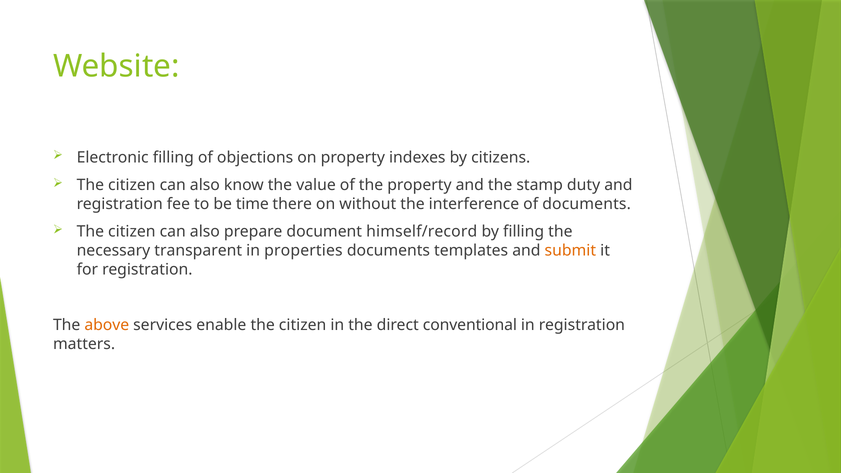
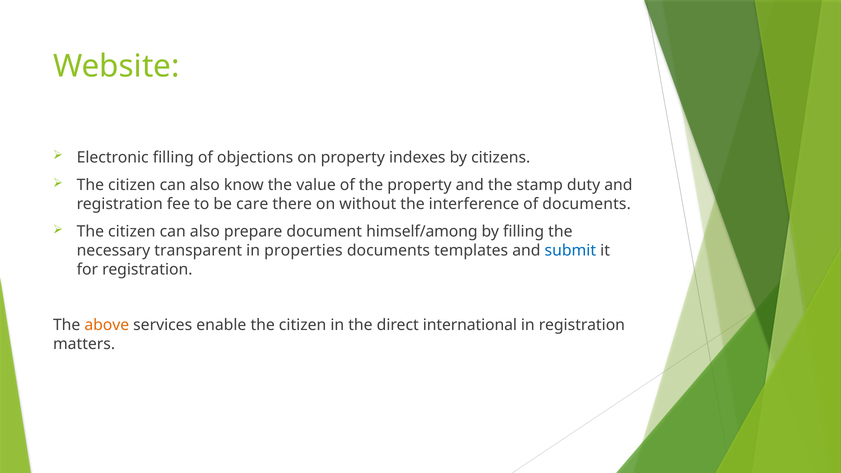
time: time -> care
himself/record: himself/record -> himself/among
submit colour: orange -> blue
conventional: conventional -> international
